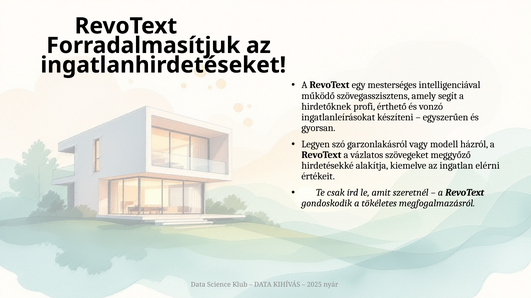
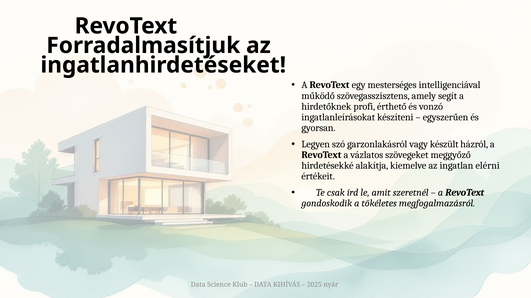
modell: modell -> készült
